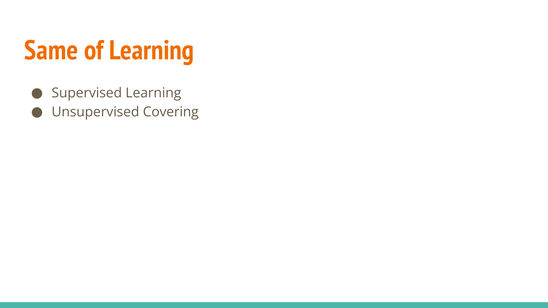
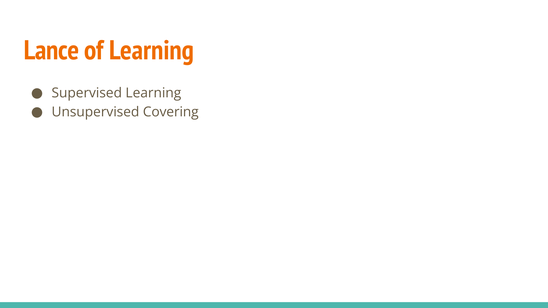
Same: Same -> Lance
